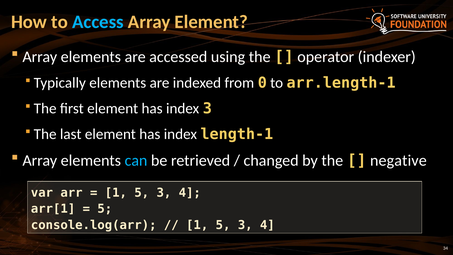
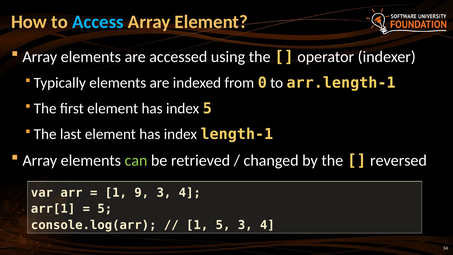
index 3: 3 -> 5
can colour: light blue -> light green
negative: negative -> reversed
5 at (142, 193): 5 -> 9
